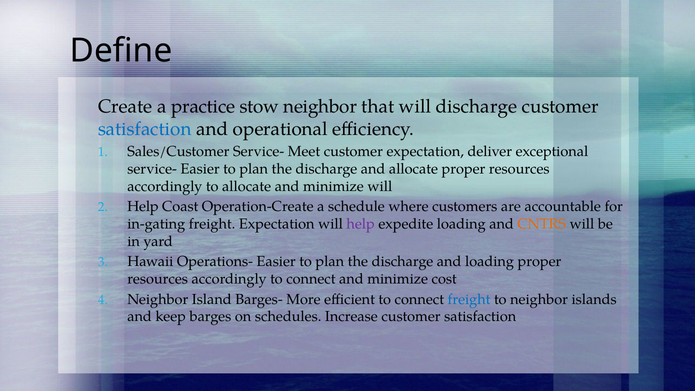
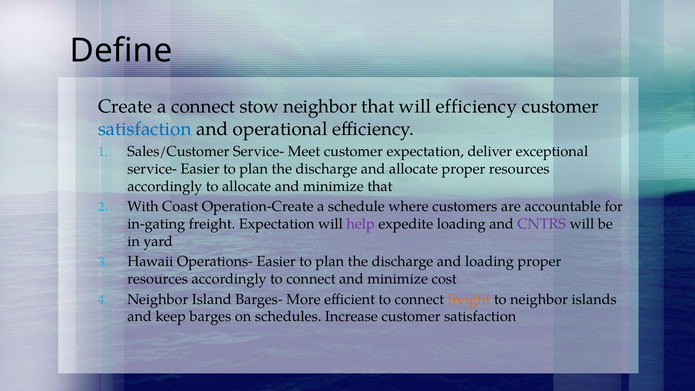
a practice: practice -> connect
will discharge: discharge -> efficiency
minimize will: will -> that
Help at (143, 207): Help -> With
CNTRS colour: orange -> purple
freight at (469, 299) colour: blue -> orange
